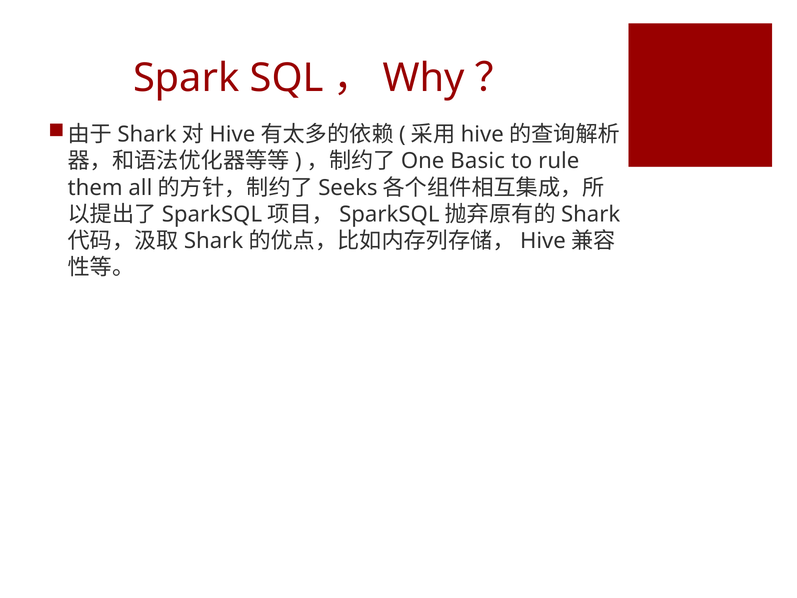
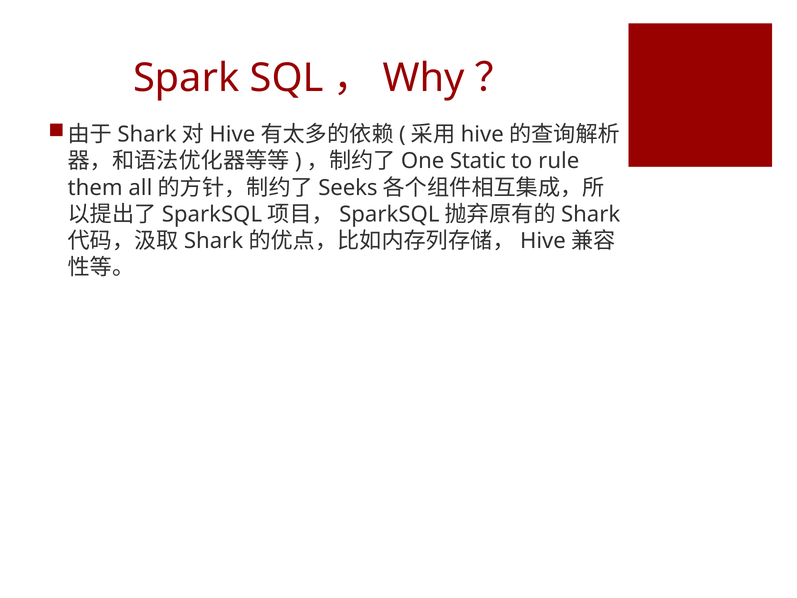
Basic: Basic -> Static
